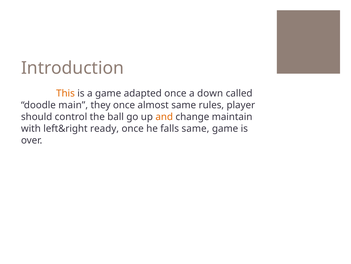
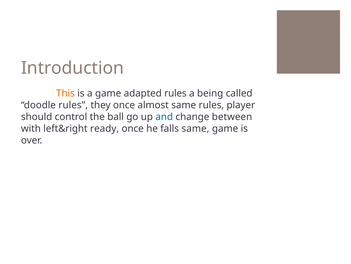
adapted once: once -> rules
down: down -> being
doodle main: main -> rules
and colour: orange -> blue
maintain: maintain -> between
